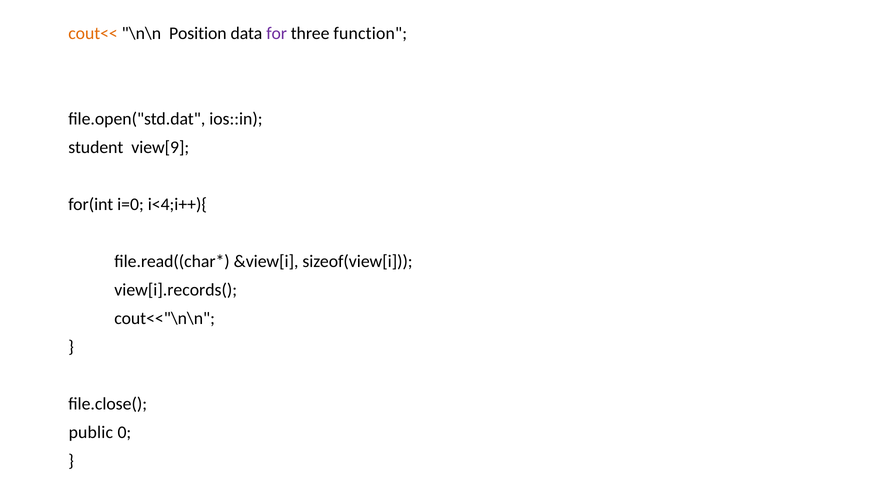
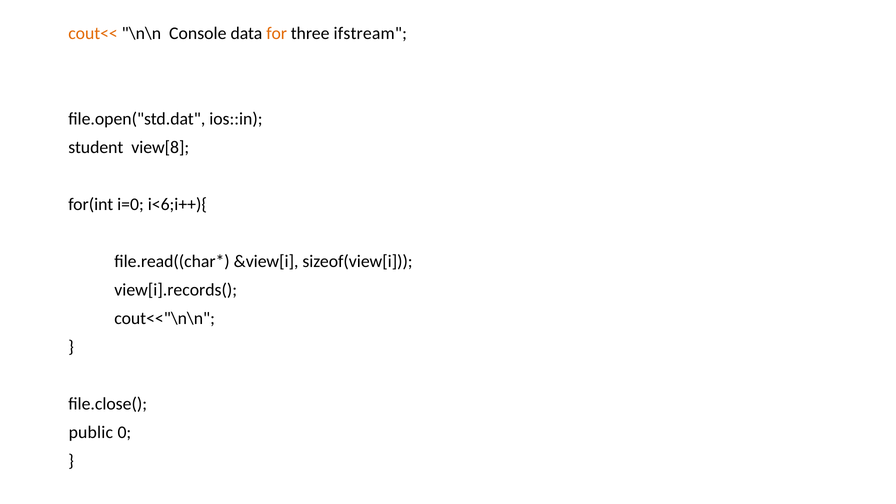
Position: Position -> Console
for colour: purple -> orange
function: function -> ifstream
view[9: view[9 -> view[8
i<4;i++){: i<4;i++){ -> i<6;i++){
